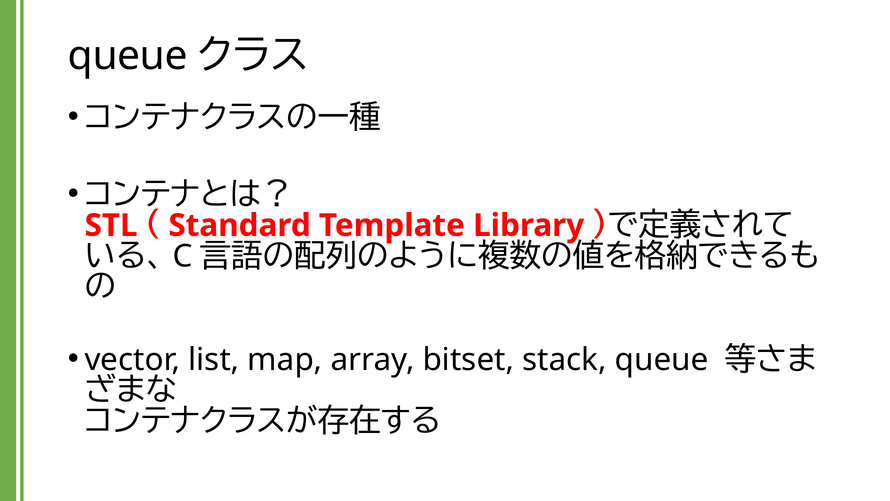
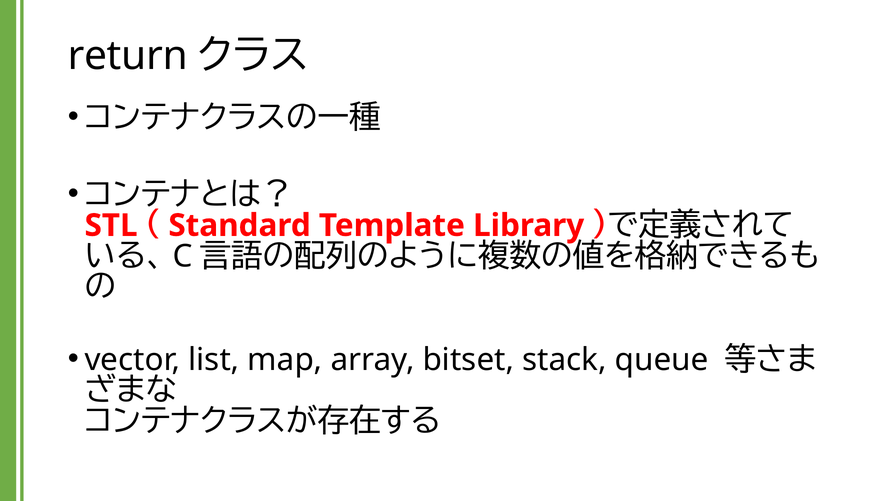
queue at (128, 55): queue -> return
